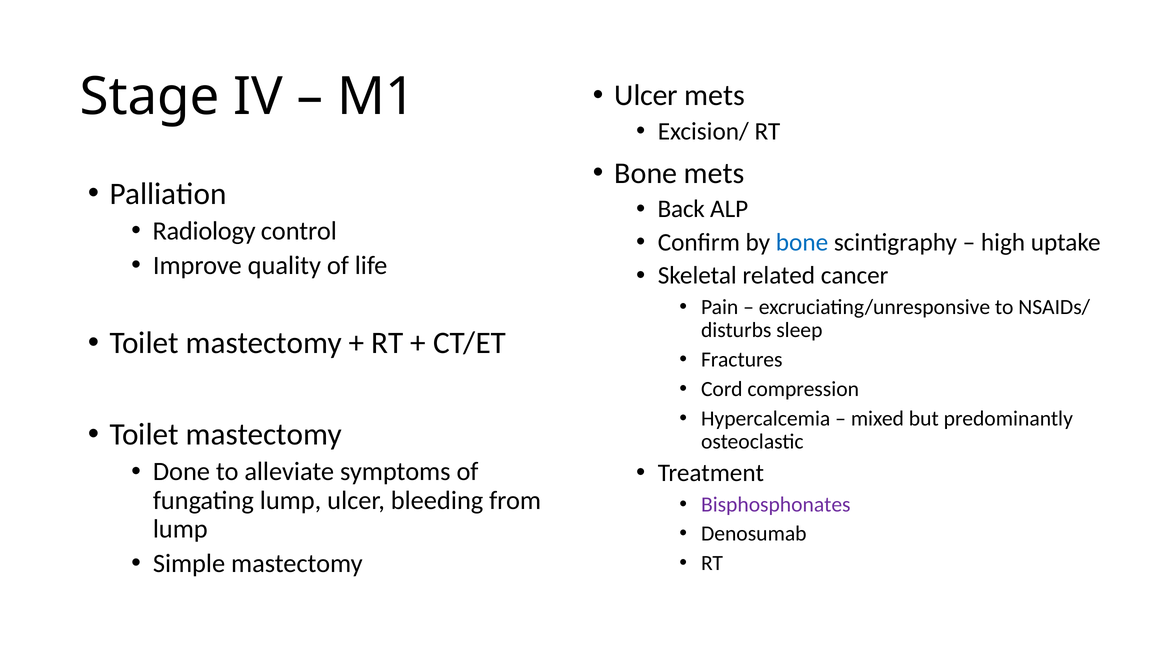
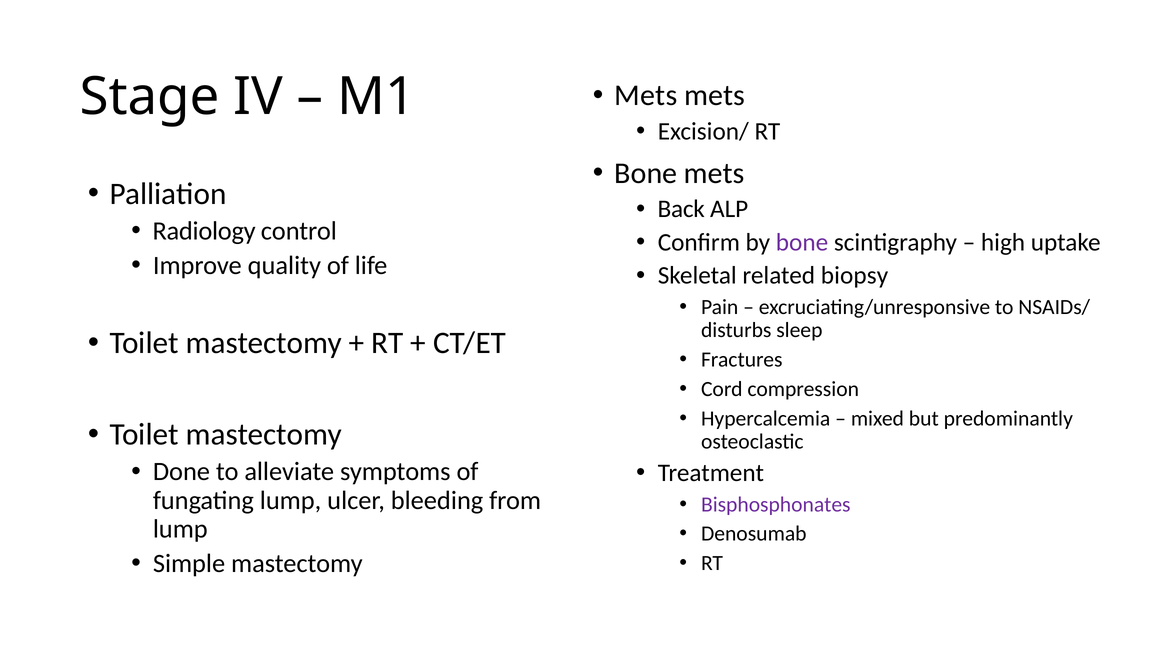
Ulcer at (646, 96): Ulcer -> Mets
bone at (802, 242) colour: blue -> purple
cancer: cancer -> biopsy
